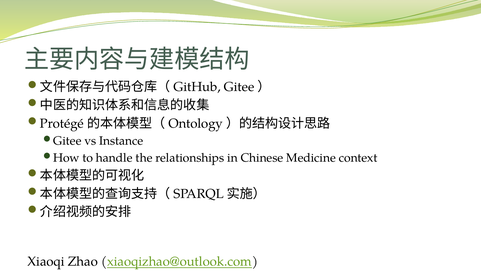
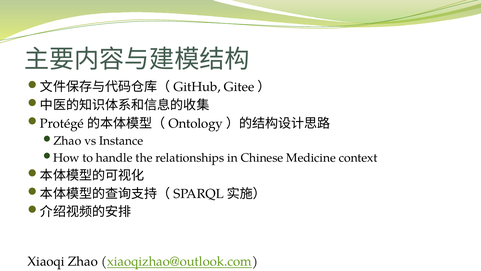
Gitee at (67, 141): Gitee -> Zhao
